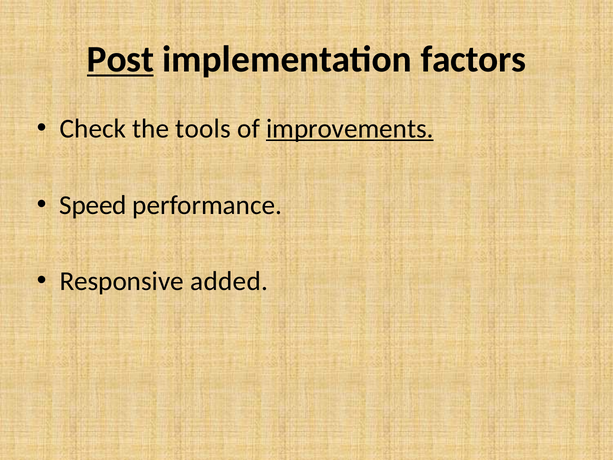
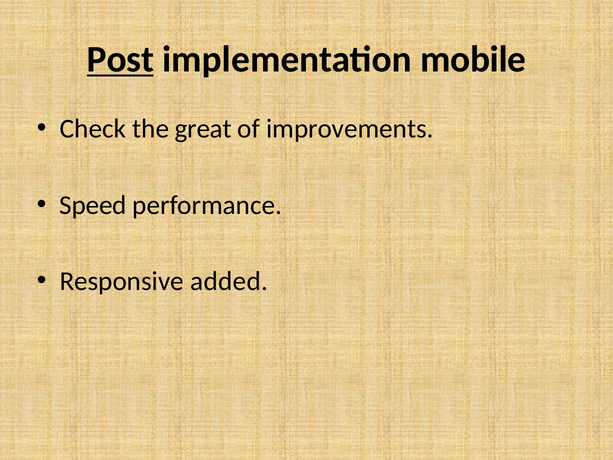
factors: factors -> mobile
tools: tools -> great
improvements underline: present -> none
